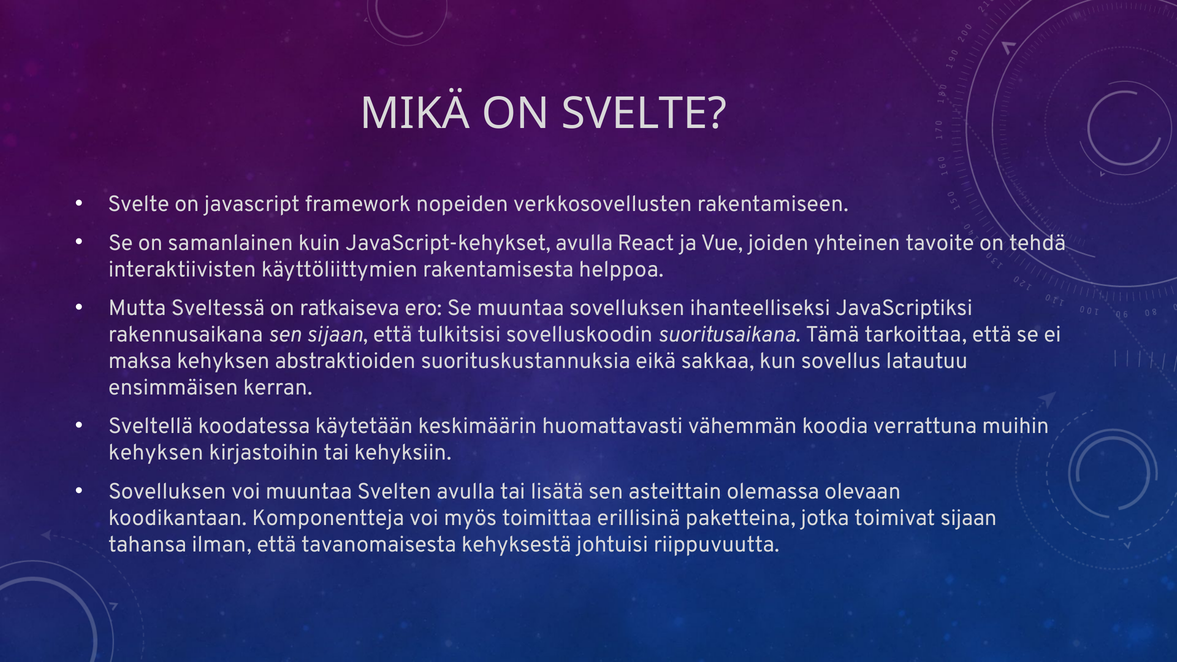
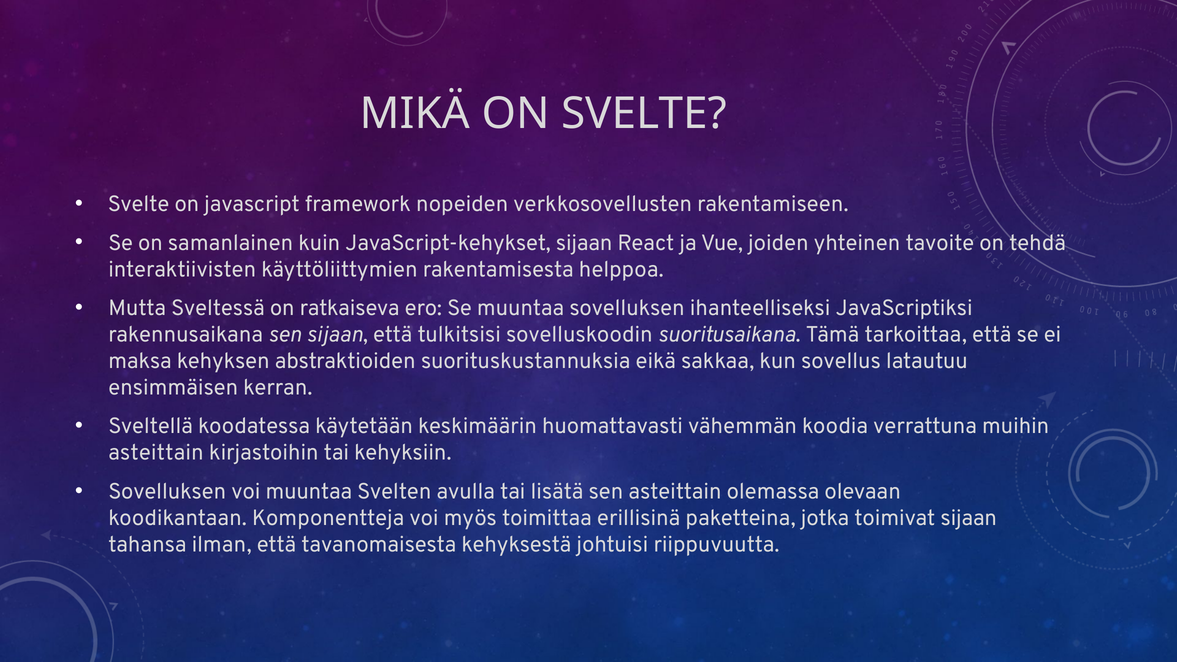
JavaScript-kehykset avulla: avulla -> sijaan
kehyksen at (156, 453): kehyksen -> asteittain
